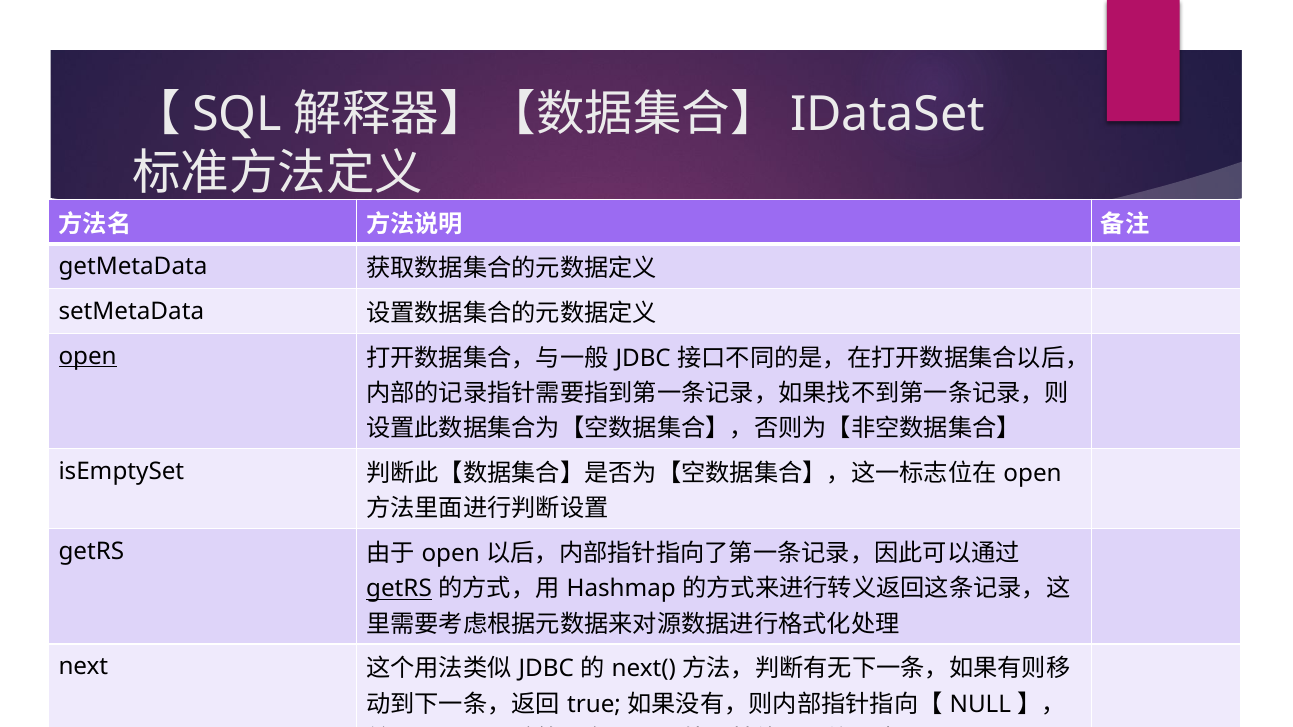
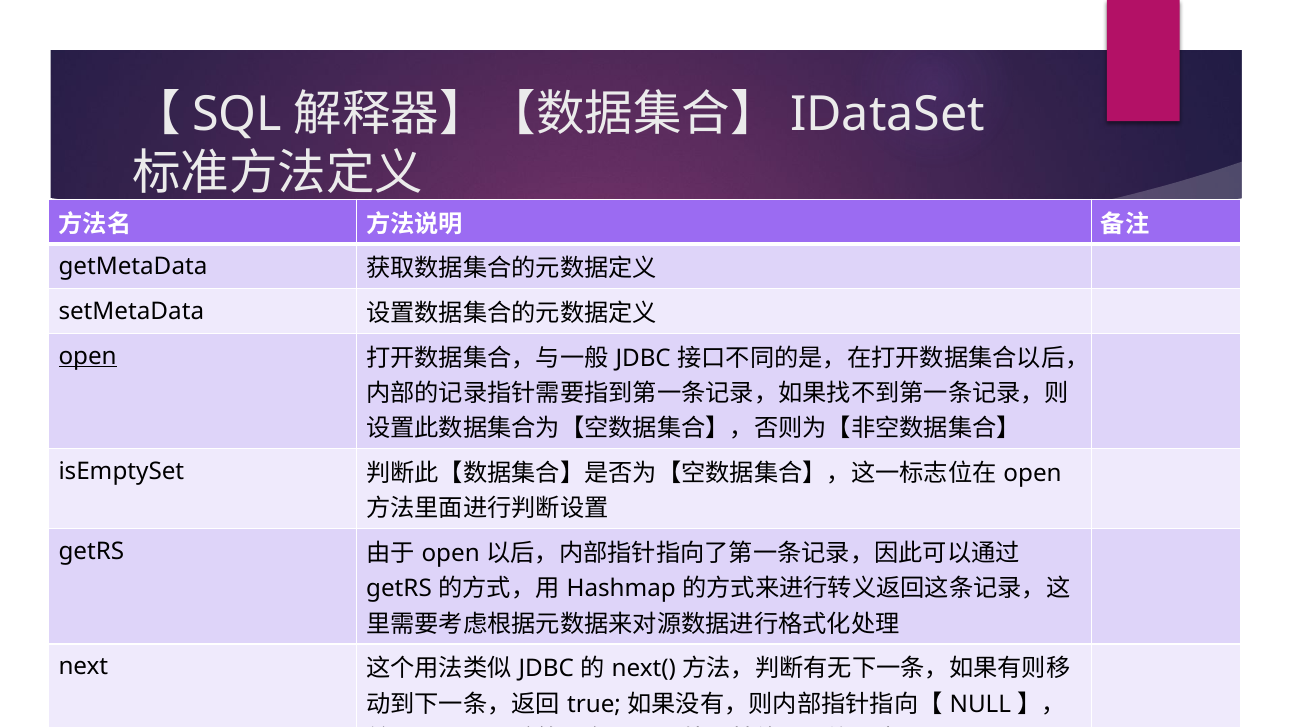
getRS at (399, 589) underline: present -> none
